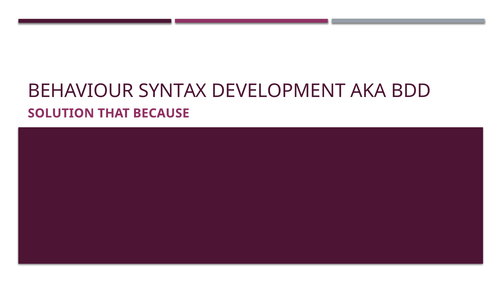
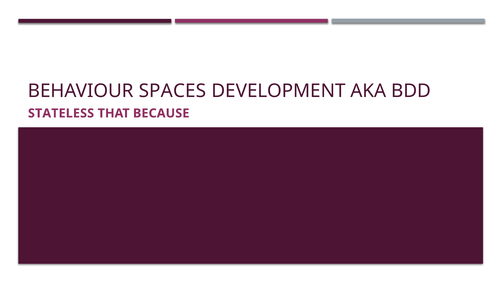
SYNTAX: SYNTAX -> SPACES
SOLUTION: SOLUTION -> STATELESS
